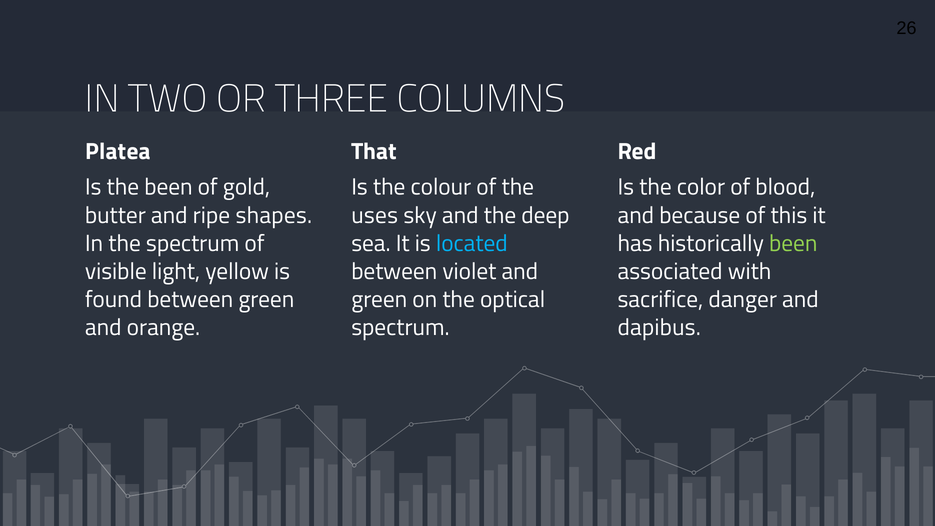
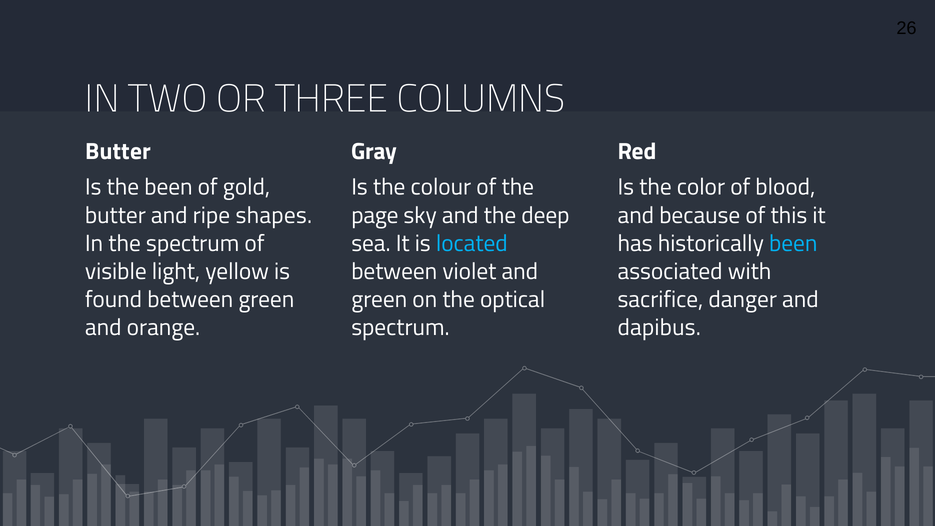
Platea at (118, 151): Platea -> Butter
That: That -> Gray
uses: uses -> page
been at (793, 243) colour: light green -> light blue
